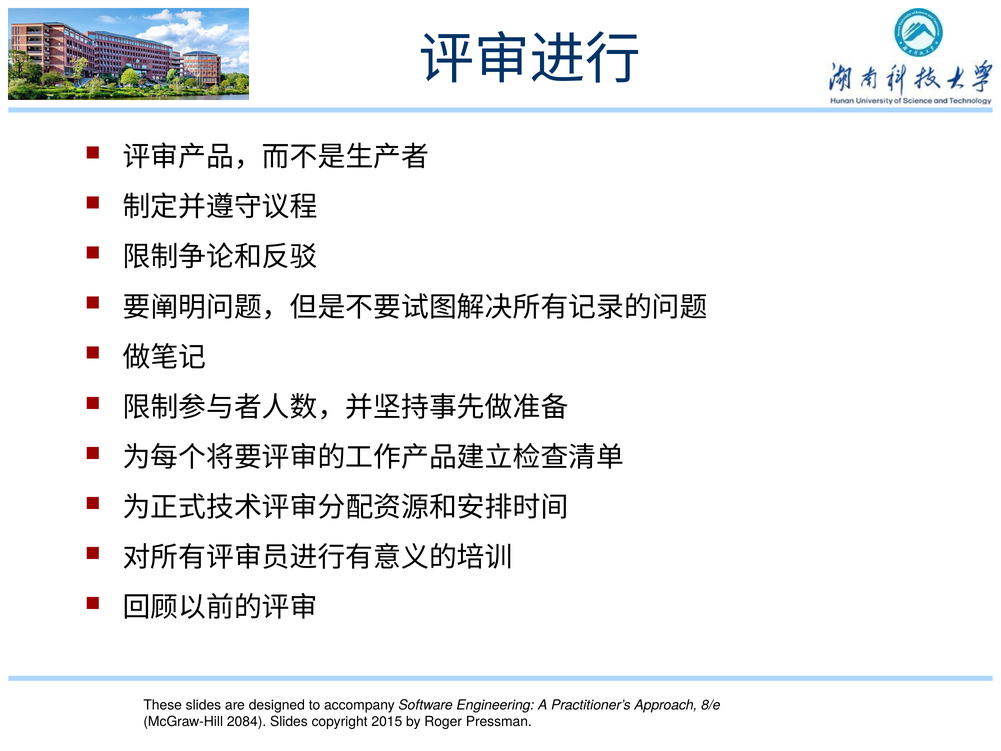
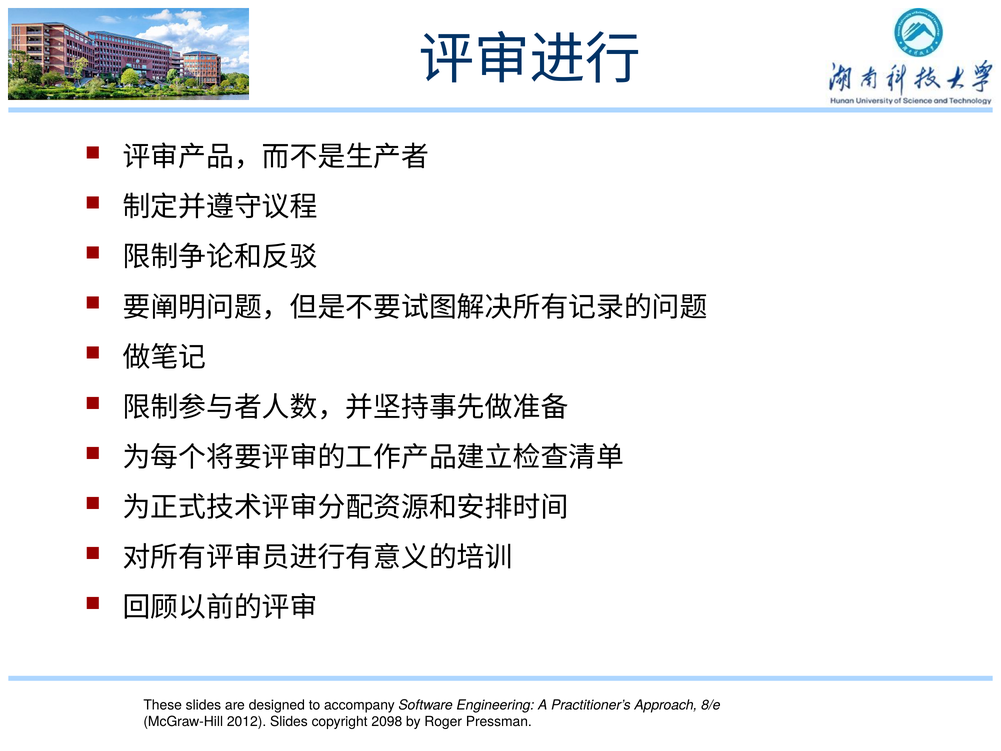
2084: 2084 -> 2012
2015: 2015 -> 2098
